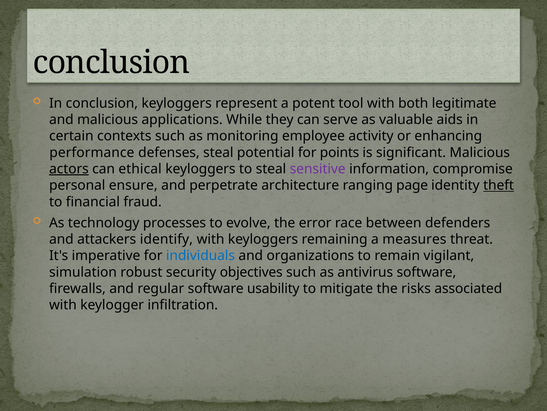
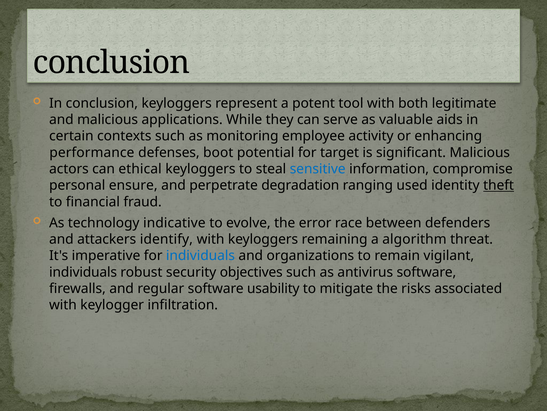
defenses steal: steal -> boot
points: points -> target
actors underline: present -> none
sensitive colour: purple -> blue
architecture: architecture -> degradation
page: page -> used
processes: processes -> indicative
measures: measures -> algorithm
simulation at (83, 272): simulation -> individuals
